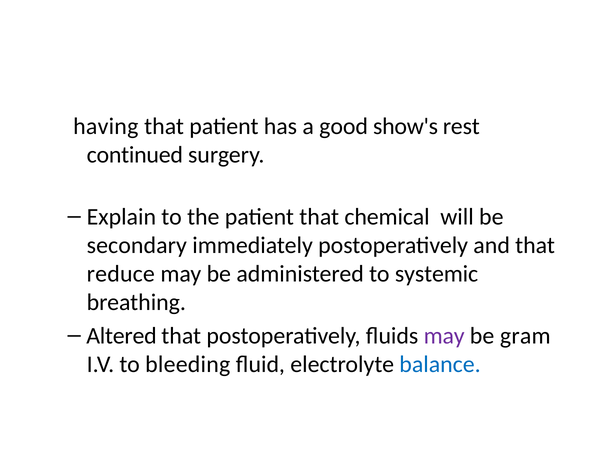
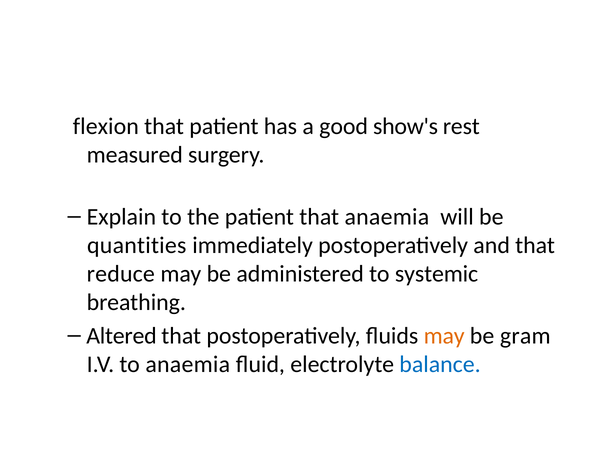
having: having -> flexion
continued: continued -> measured
that chemical: chemical -> anaemia
secondary: secondary -> quantities
may at (444, 336) colour: purple -> orange
to bleeding: bleeding -> anaemia
